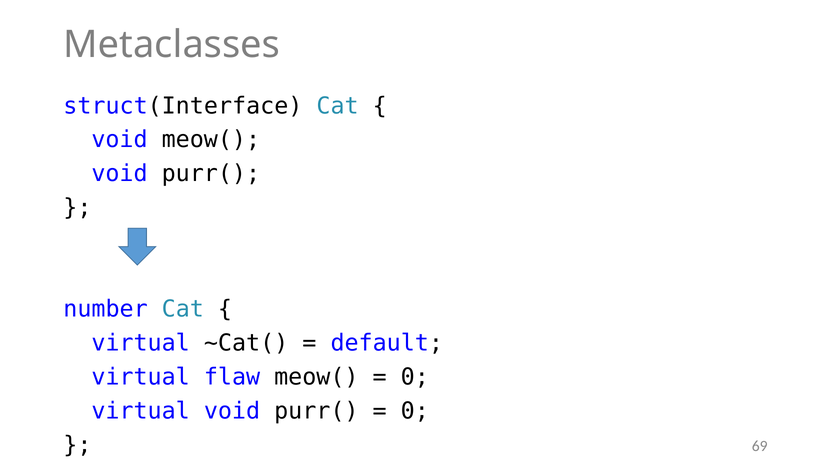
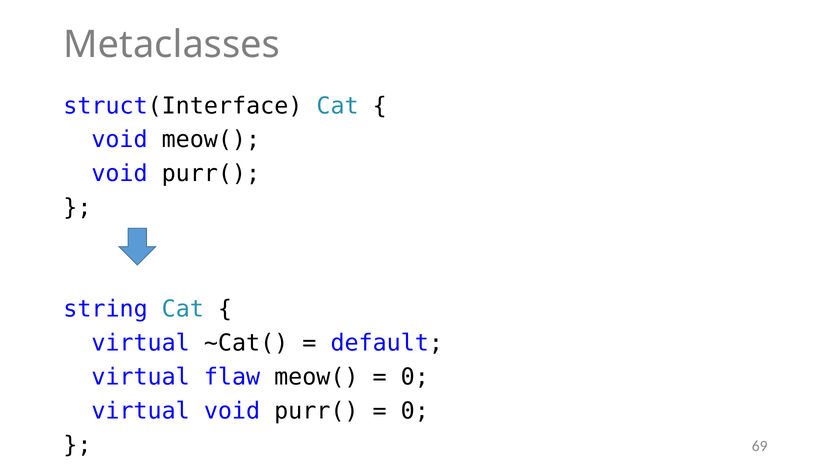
number: number -> string
